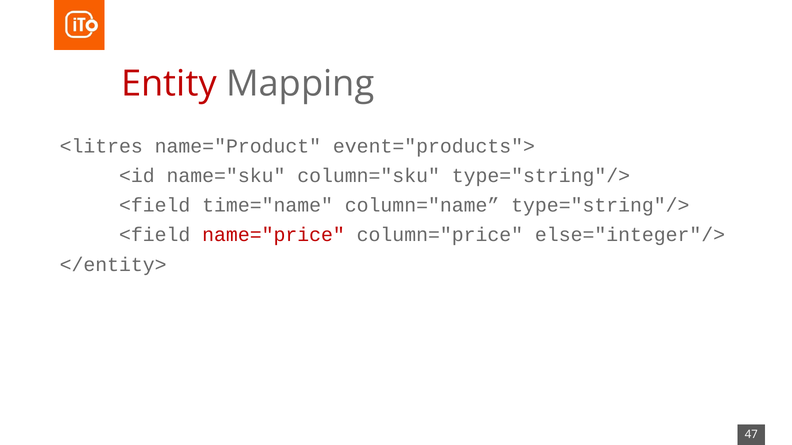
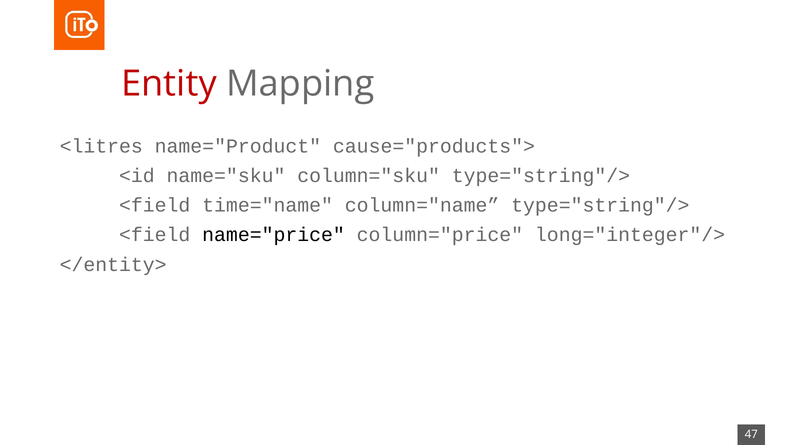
event="products">: event="products"> -> cause="products">
name="price colour: red -> black
else="integer"/>: else="integer"/> -> long="integer"/>
